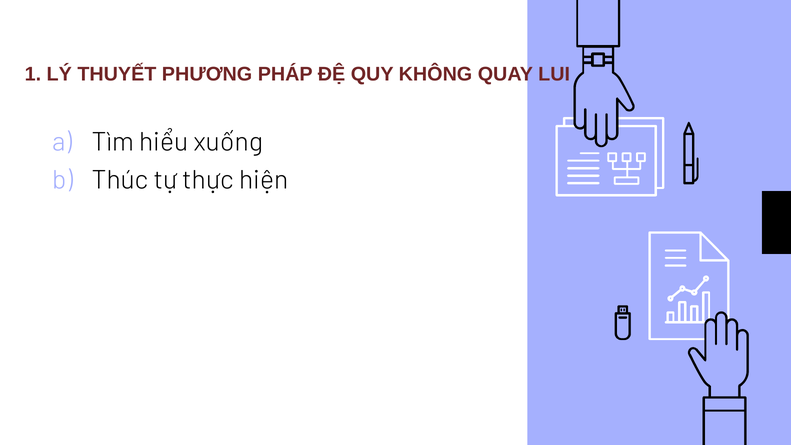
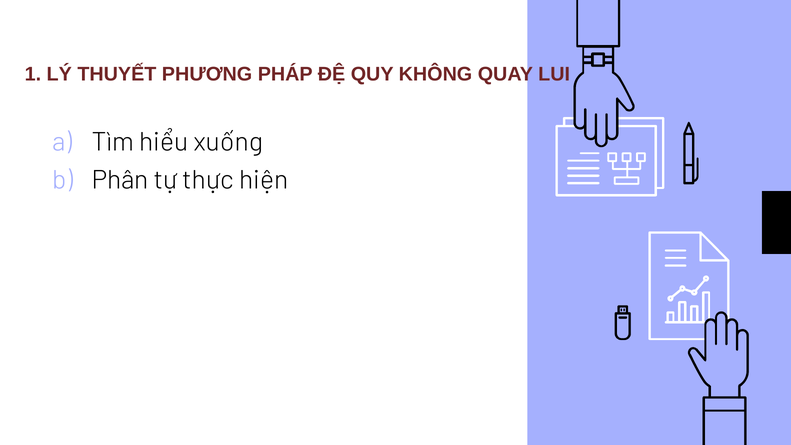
Thúc: Thúc -> Phân
